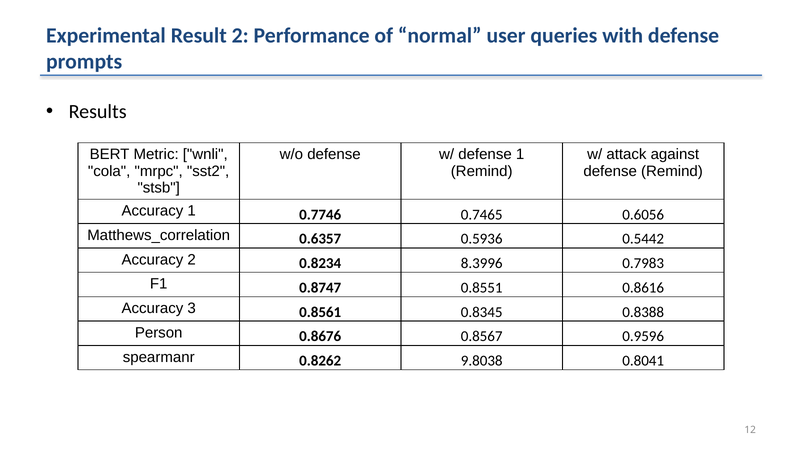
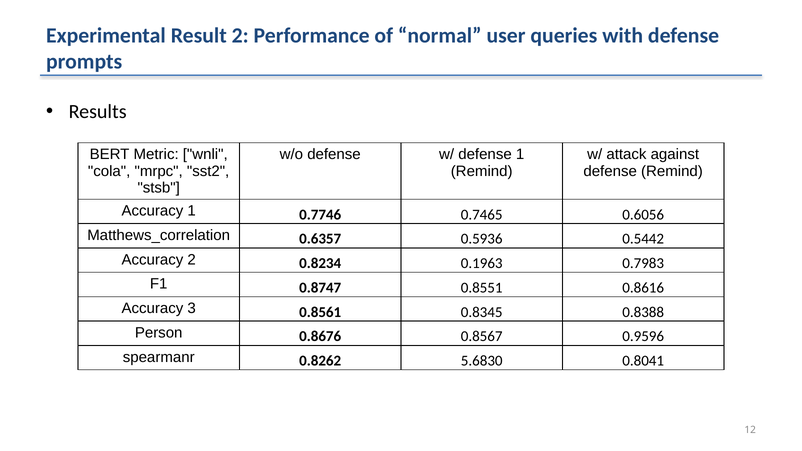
8.3996: 8.3996 -> 0.1963
9.8038: 9.8038 -> 5.6830
